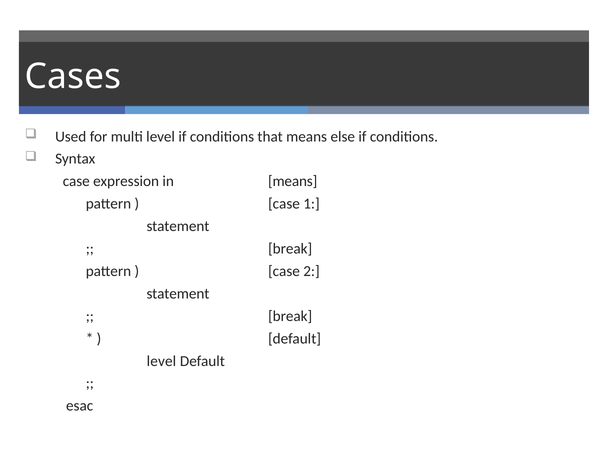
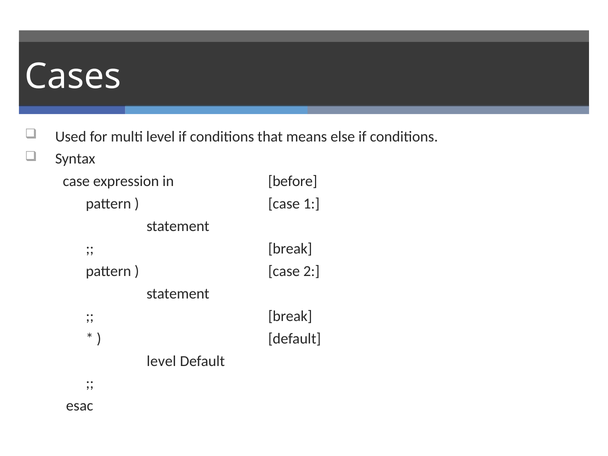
in means: means -> before
